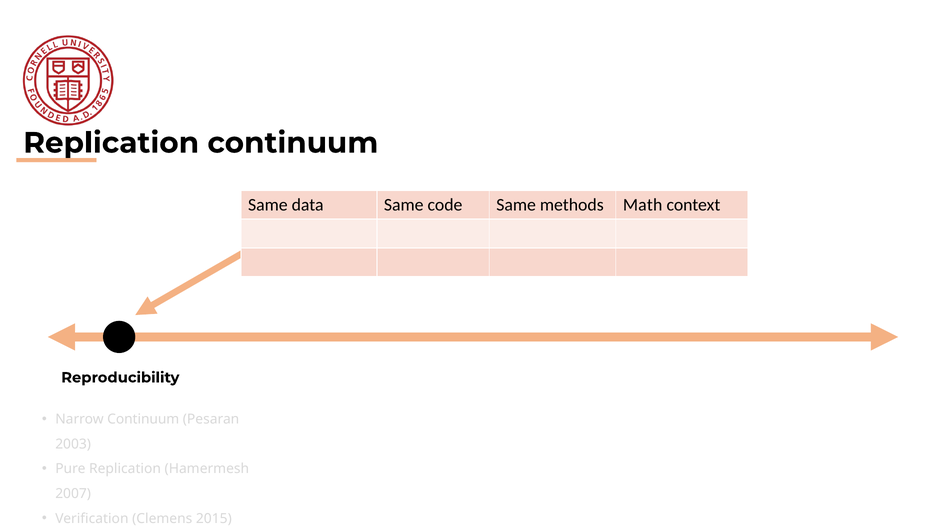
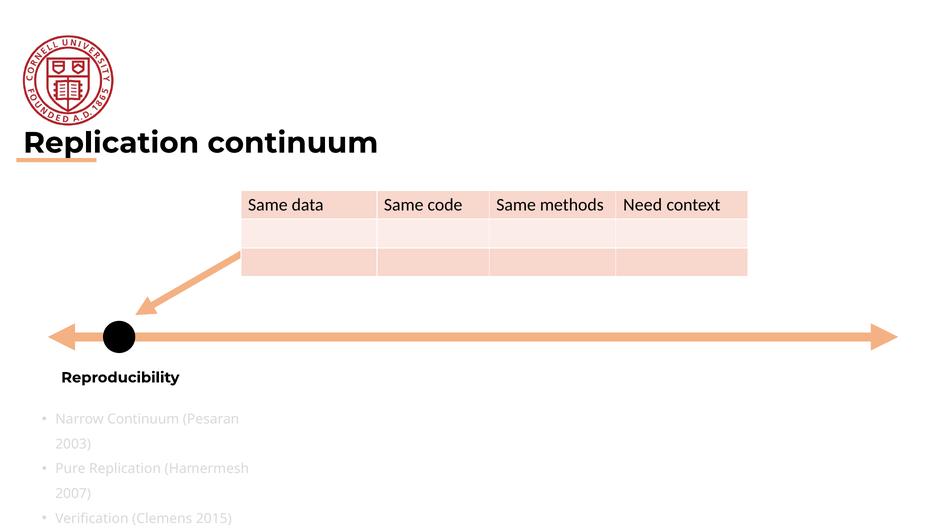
Math: Math -> Need
